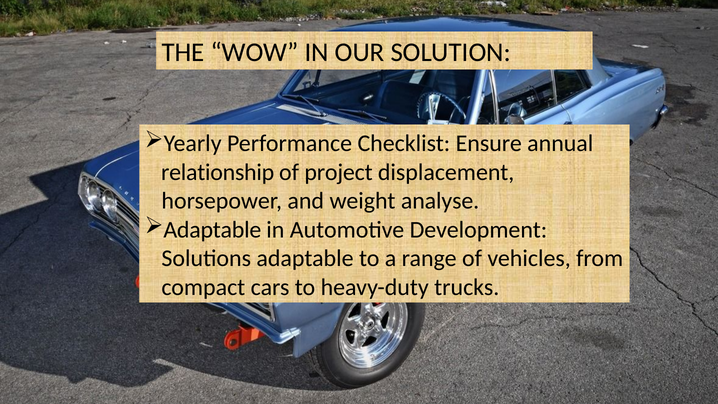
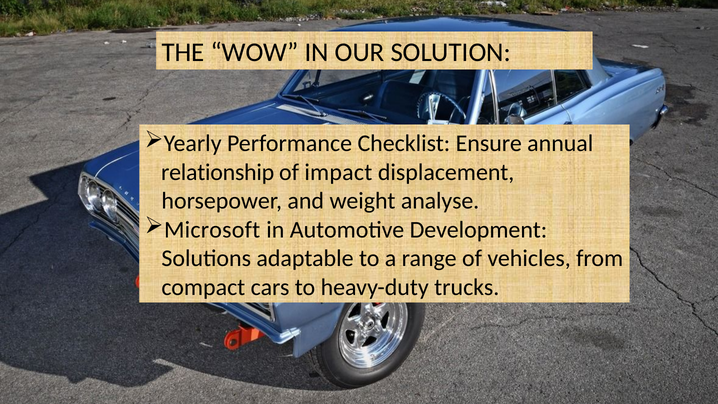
project: project -> impact
Adaptable at (212, 230): Adaptable -> Microsoft
